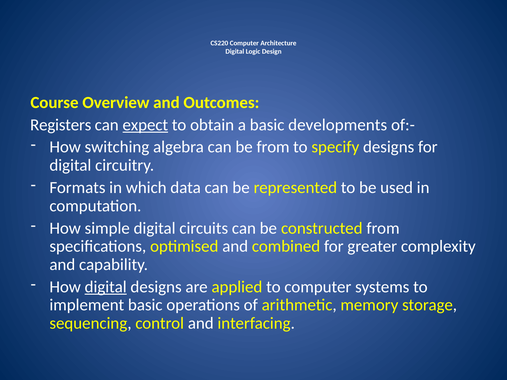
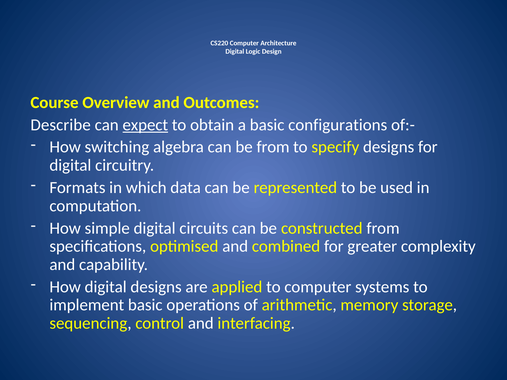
Registers: Registers -> Describe
developments: developments -> configurations
digital at (106, 287) underline: present -> none
